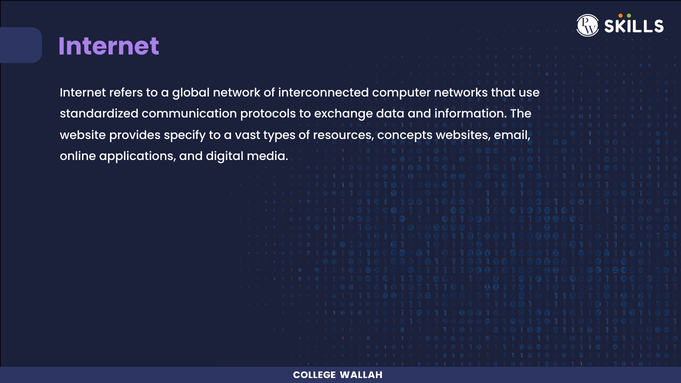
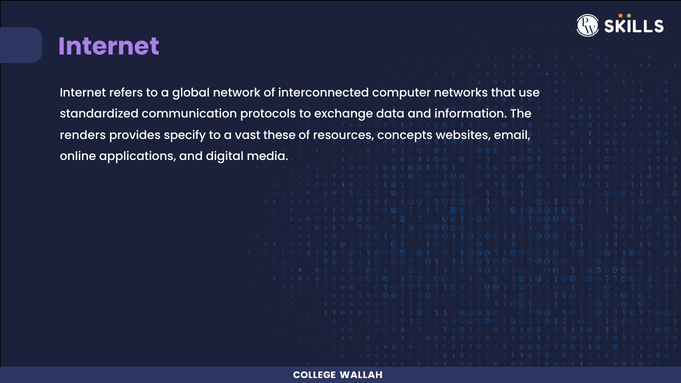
website: website -> renders
types: types -> these
